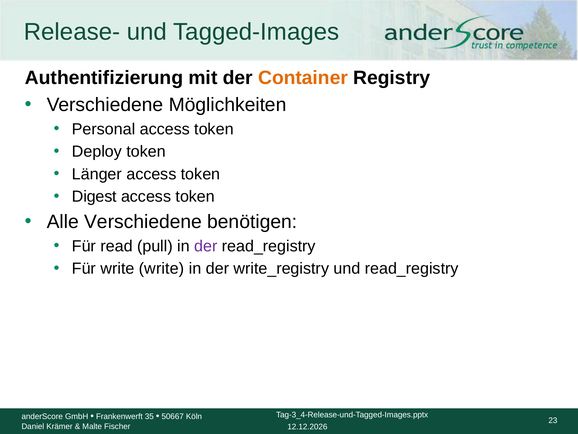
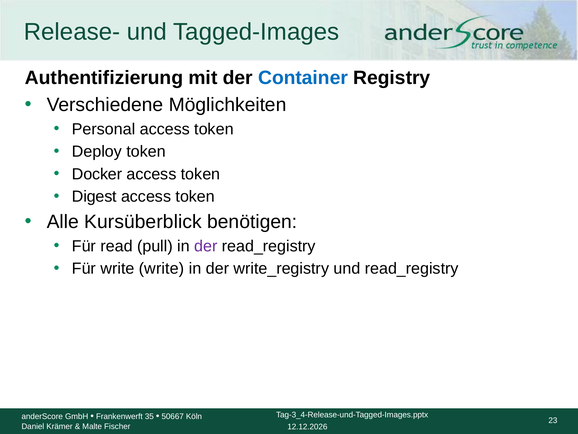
Container colour: orange -> blue
Länger: Länger -> Docker
Alle Verschiedene: Verschiedene -> Kursüberblick
